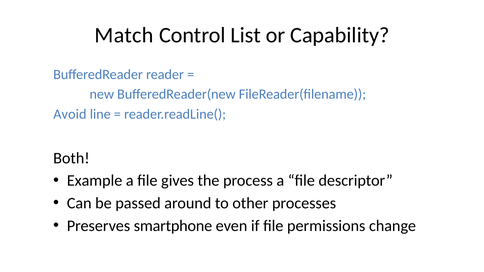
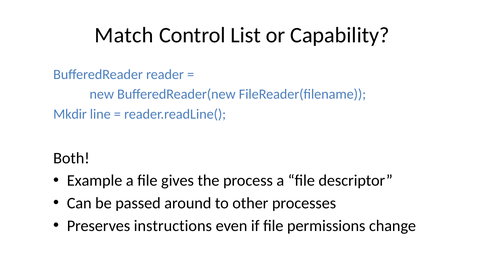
Avoid: Avoid -> Mkdir
smartphone: smartphone -> instructions
